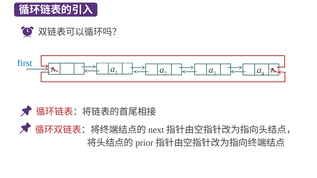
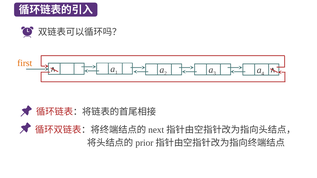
first colour: blue -> orange
